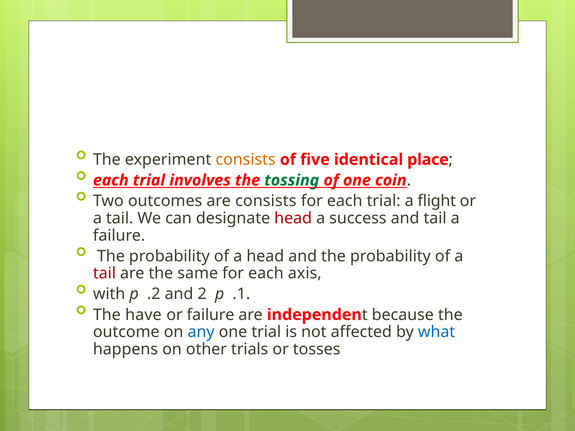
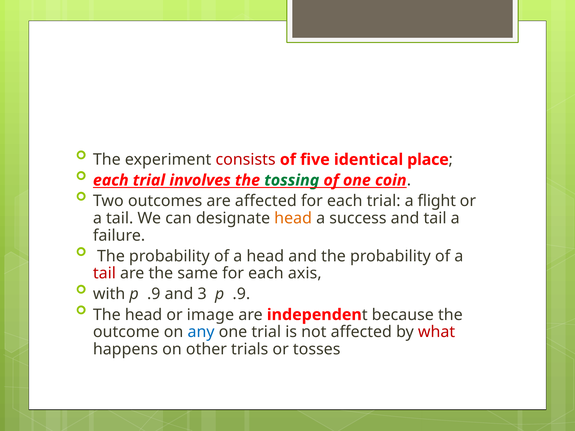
consists at (246, 160) colour: orange -> red
are consists: consists -> affected
head at (293, 218) colour: red -> orange
with p .2: .2 -> .9
2: 2 -> 3
.1 at (241, 294): .1 -> .9
The have: have -> head
or failure: failure -> image
what colour: blue -> red
